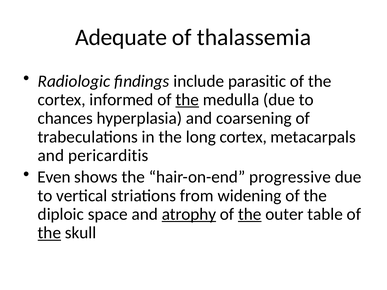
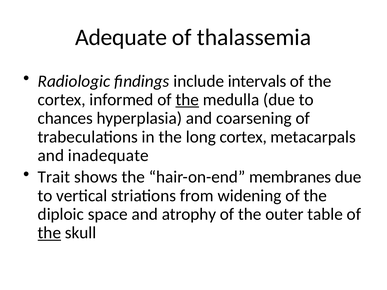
parasitic: parasitic -> intervals
pericarditis: pericarditis -> inadequate
Even: Even -> Trait
progressive: progressive -> membranes
atrophy underline: present -> none
the at (250, 214) underline: present -> none
